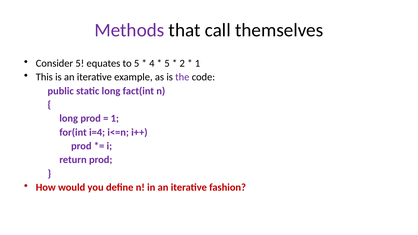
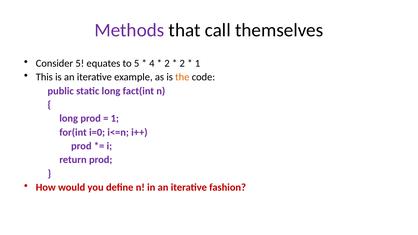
5 at (167, 63): 5 -> 2
the colour: purple -> orange
i=4: i=4 -> i=0
